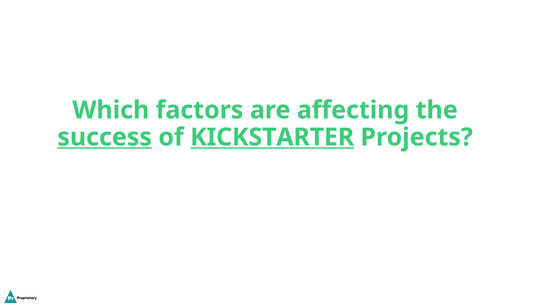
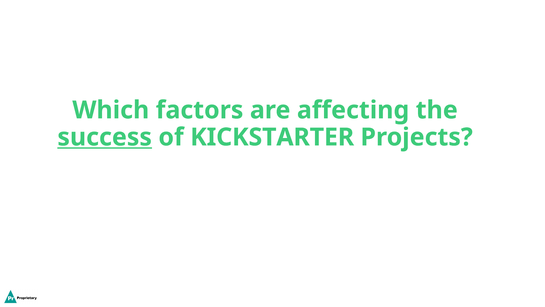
KICKSTARTER underline: present -> none
